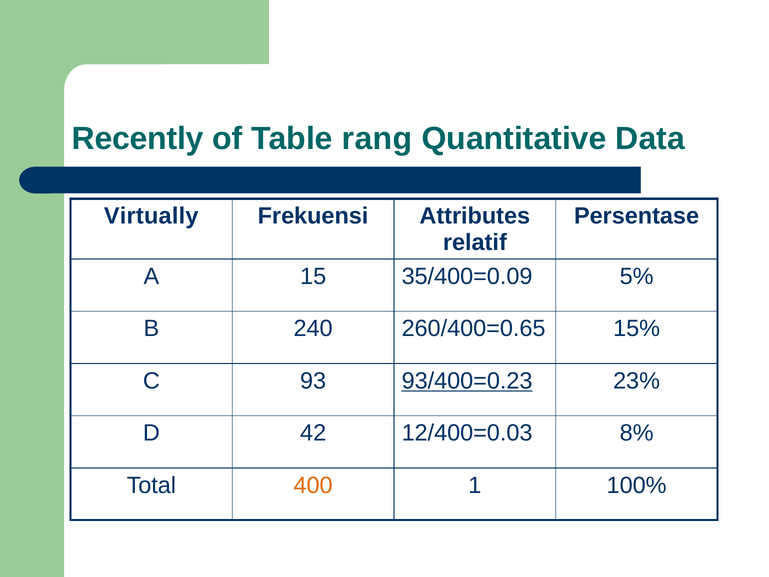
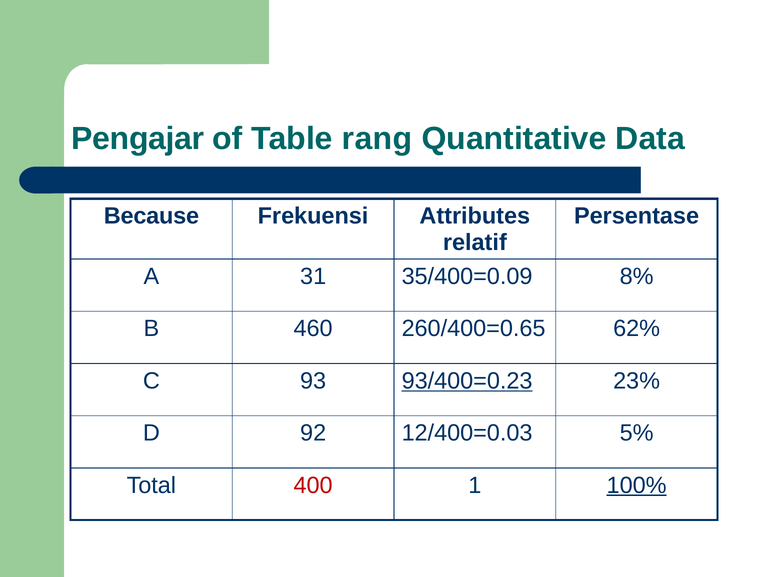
Recently: Recently -> Pengajar
Virtually: Virtually -> Because
15: 15 -> 31
5%: 5% -> 8%
240: 240 -> 460
15%: 15% -> 62%
42: 42 -> 92
8%: 8% -> 5%
400 colour: orange -> red
100% underline: none -> present
